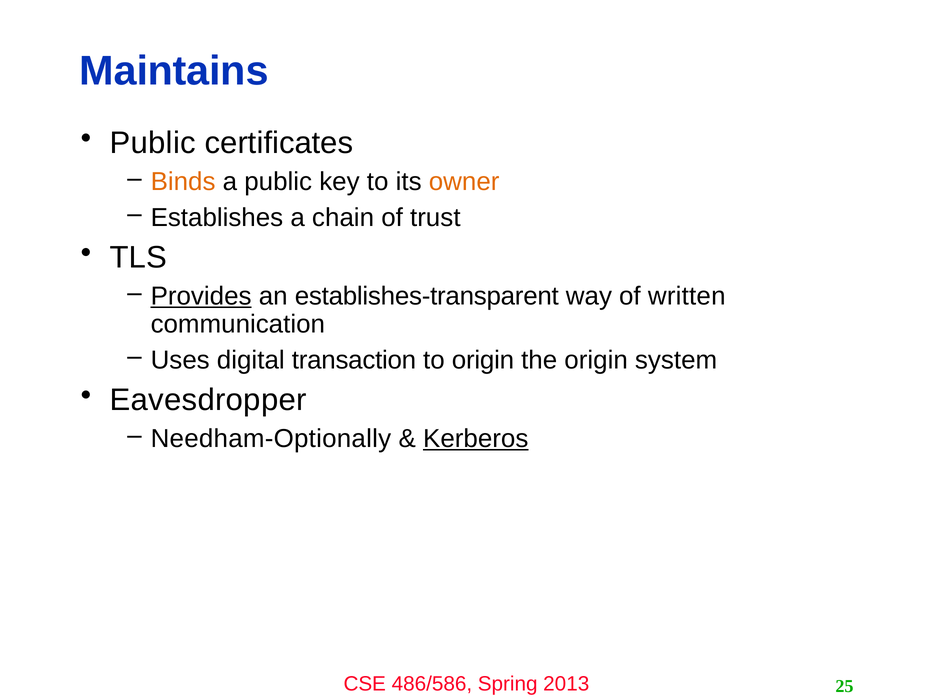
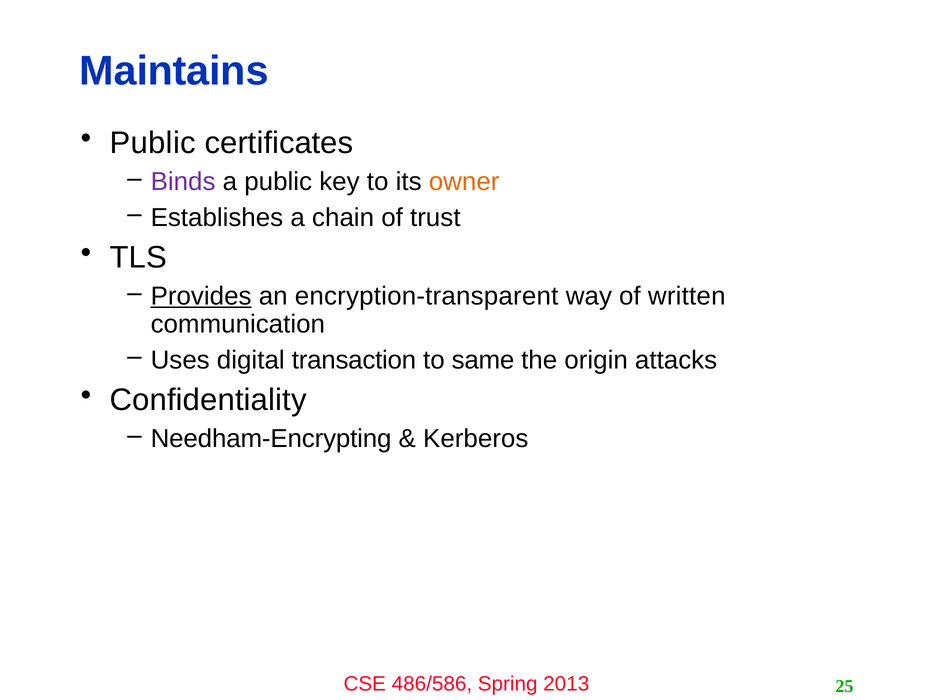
Binds colour: orange -> purple
establishes-transparent: establishes-transparent -> encryption-transparent
to origin: origin -> same
system: system -> attacks
Eavesdropper: Eavesdropper -> Confidentiality
Needham-Optionally: Needham-Optionally -> Needham-Encrypting
Kerberos underline: present -> none
